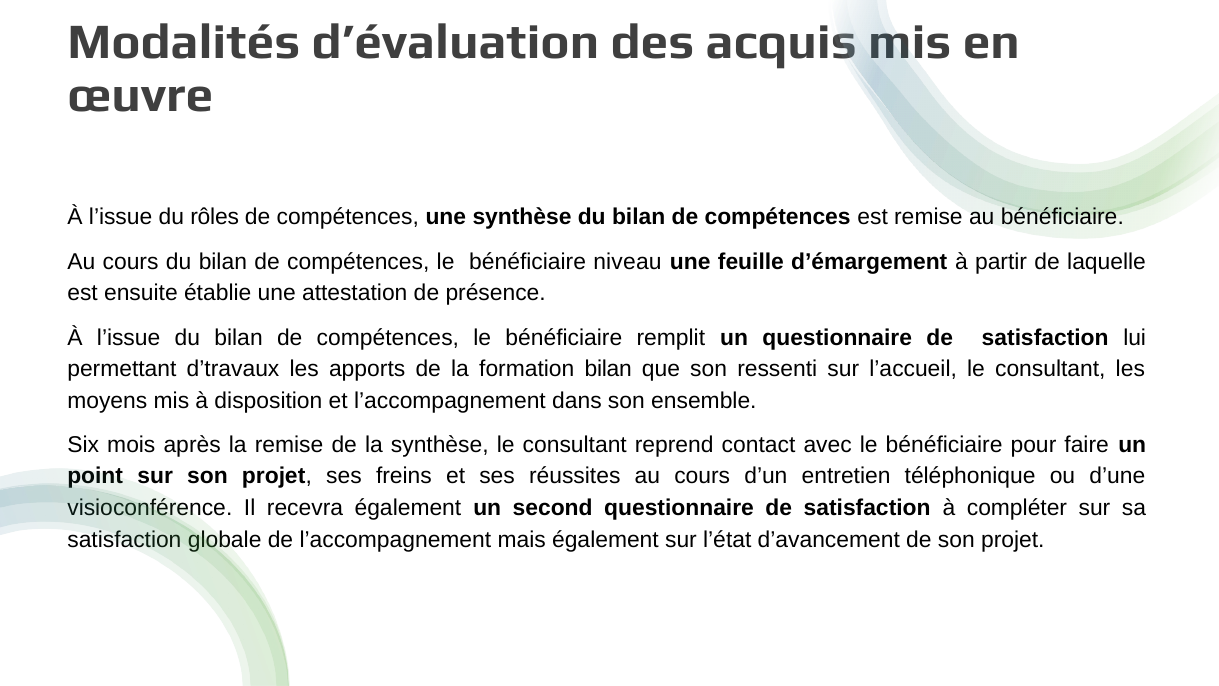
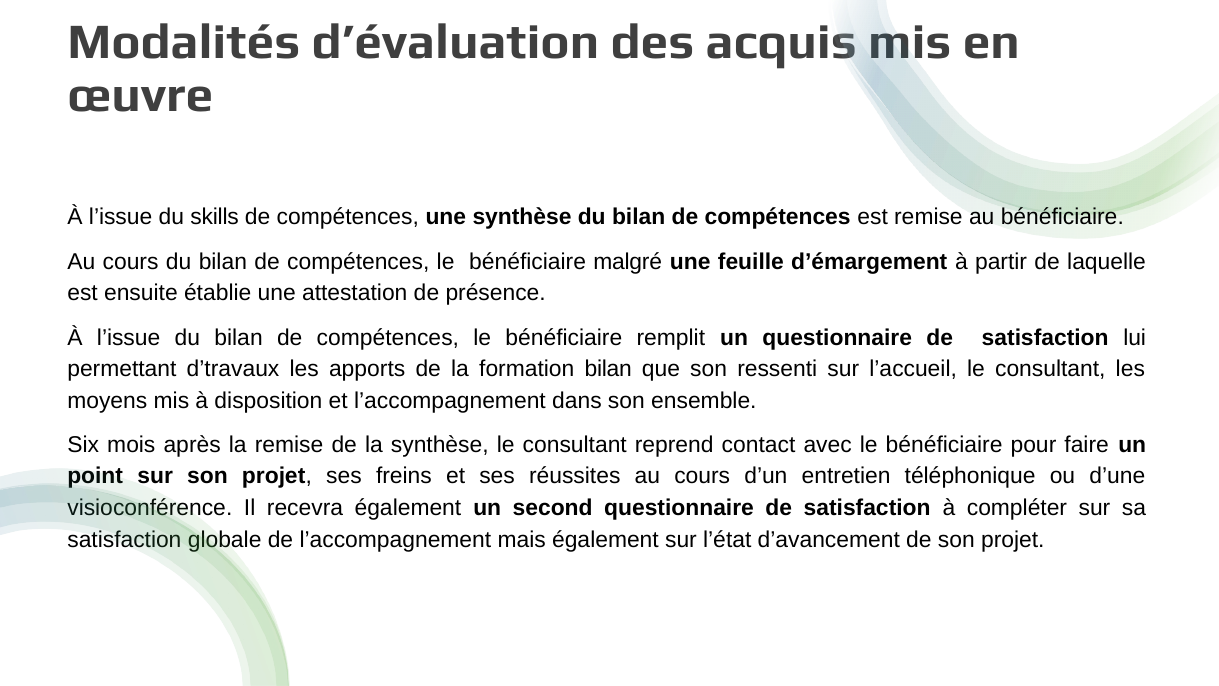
rôles: rôles -> skills
niveau: niveau -> malgré
